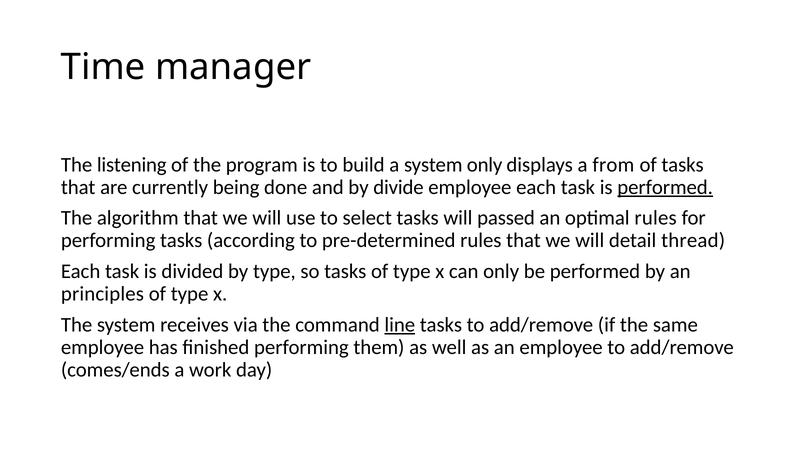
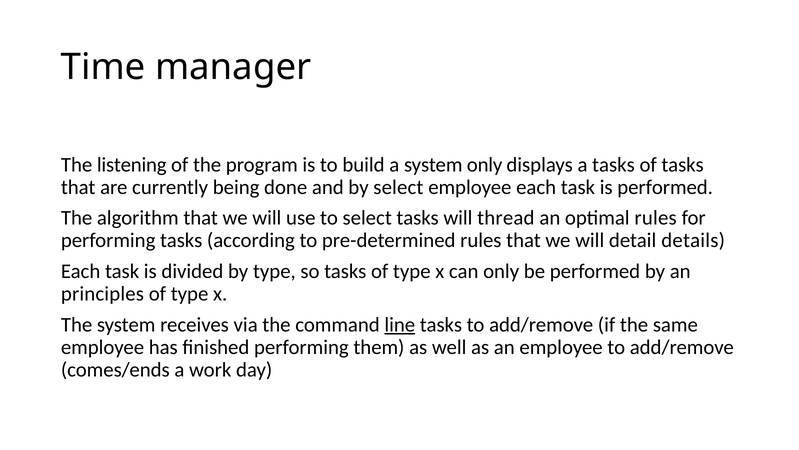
a from: from -> tasks
by divide: divide -> select
performed at (665, 187) underline: present -> none
passed: passed -> thread
thread: thread -> details
